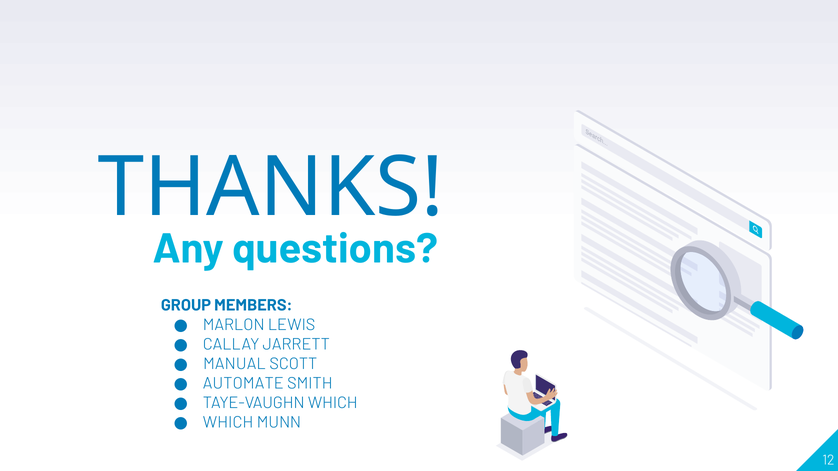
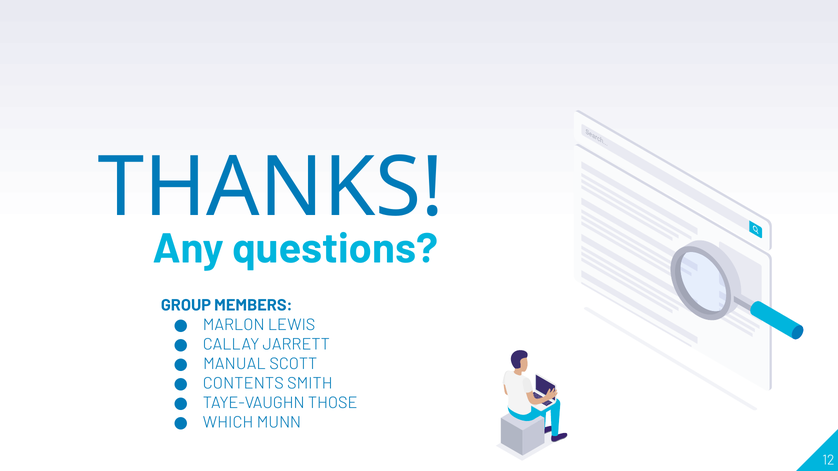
AUTOMATE: AUTOMATE -> CONTENTS
TAYE-VAUGHN WHICH: WHICH -> THOSE
